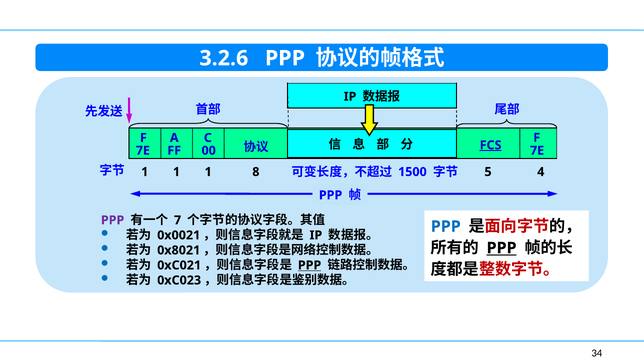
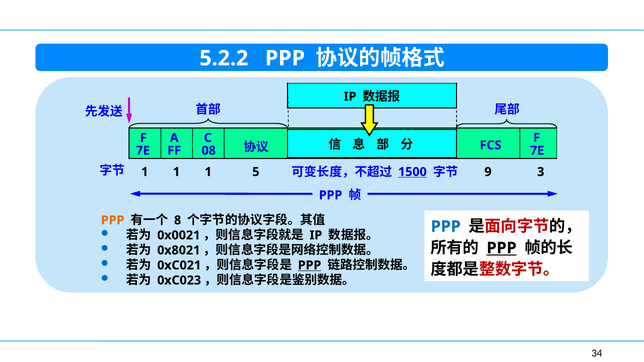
3.2.6: 3.2.6 -> 5.2.2
FCS underline: present -> none
00: 00 -> 08
5: 5 -> 9
1500 underline: none -> present
8: 8 -> 5
4: 4 -> 3
PPP at (113, 220) colour: purple -> orange
7: 7 -> 8
